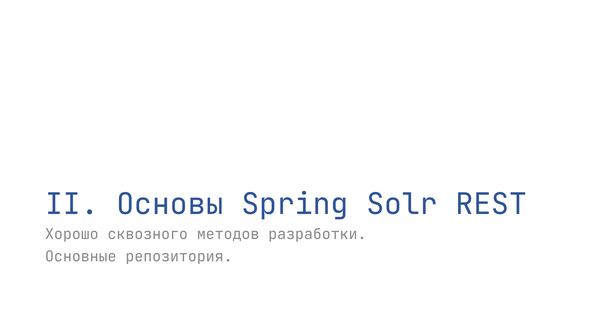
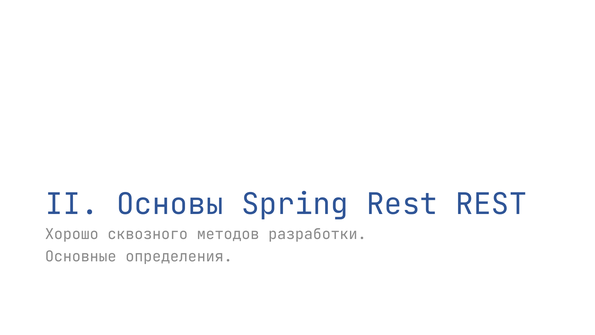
Spring Solr: Solr -> Rest
репозитория: репозитория -> определения
